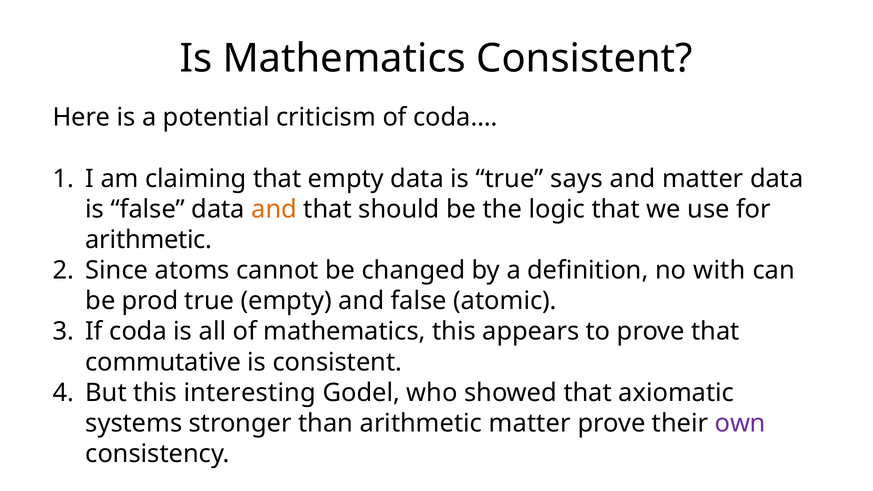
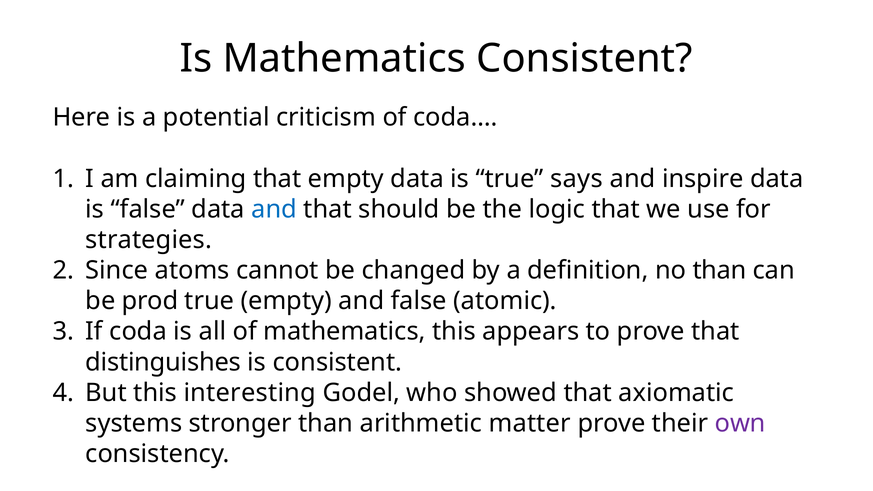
and matter: matter -> inspire
and at (274, 209) colour: orange -> blue
arithmetic at (149, 240): arithmetic -> strategies
no with: with -> than
commutative: commutative -> distinguishes
